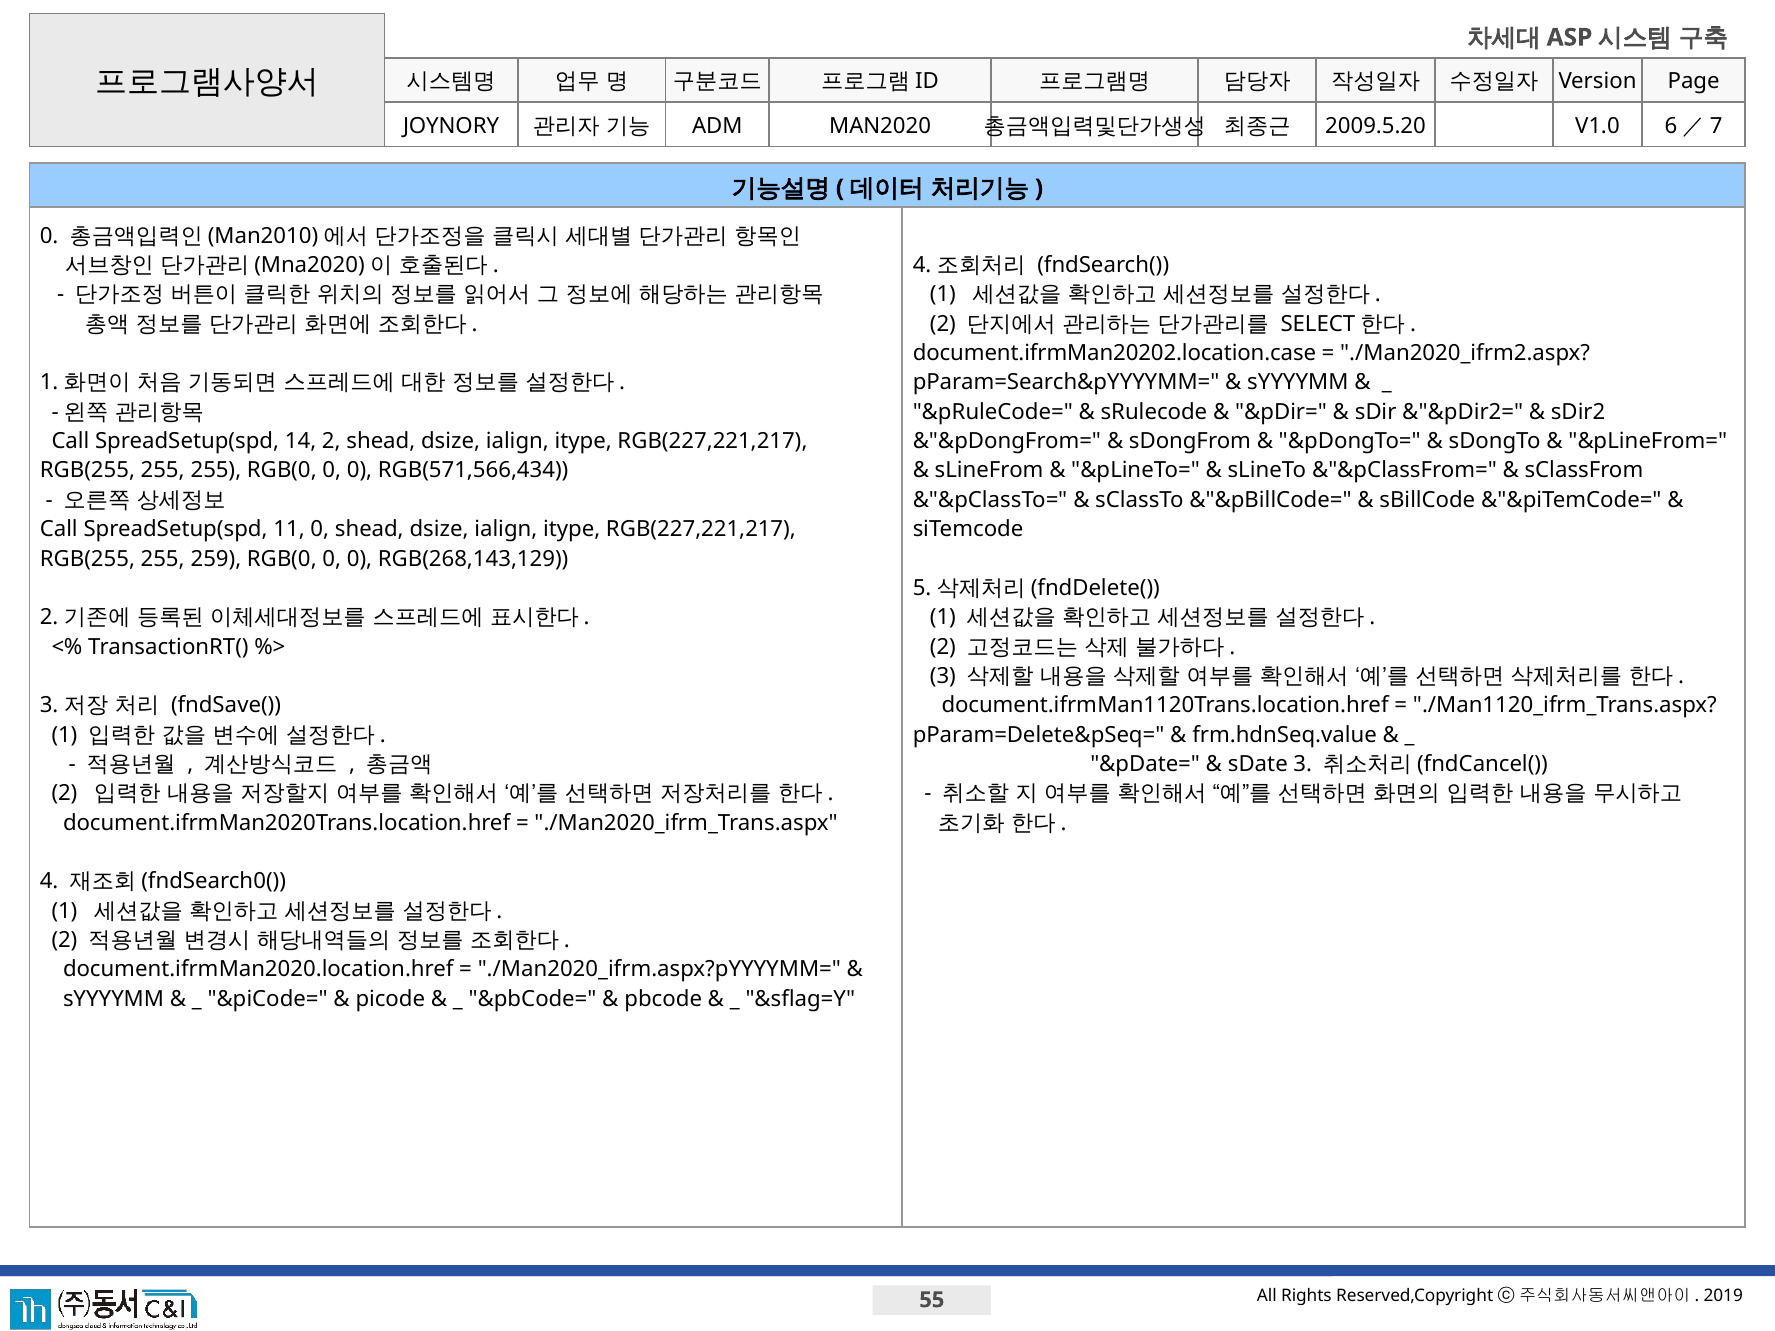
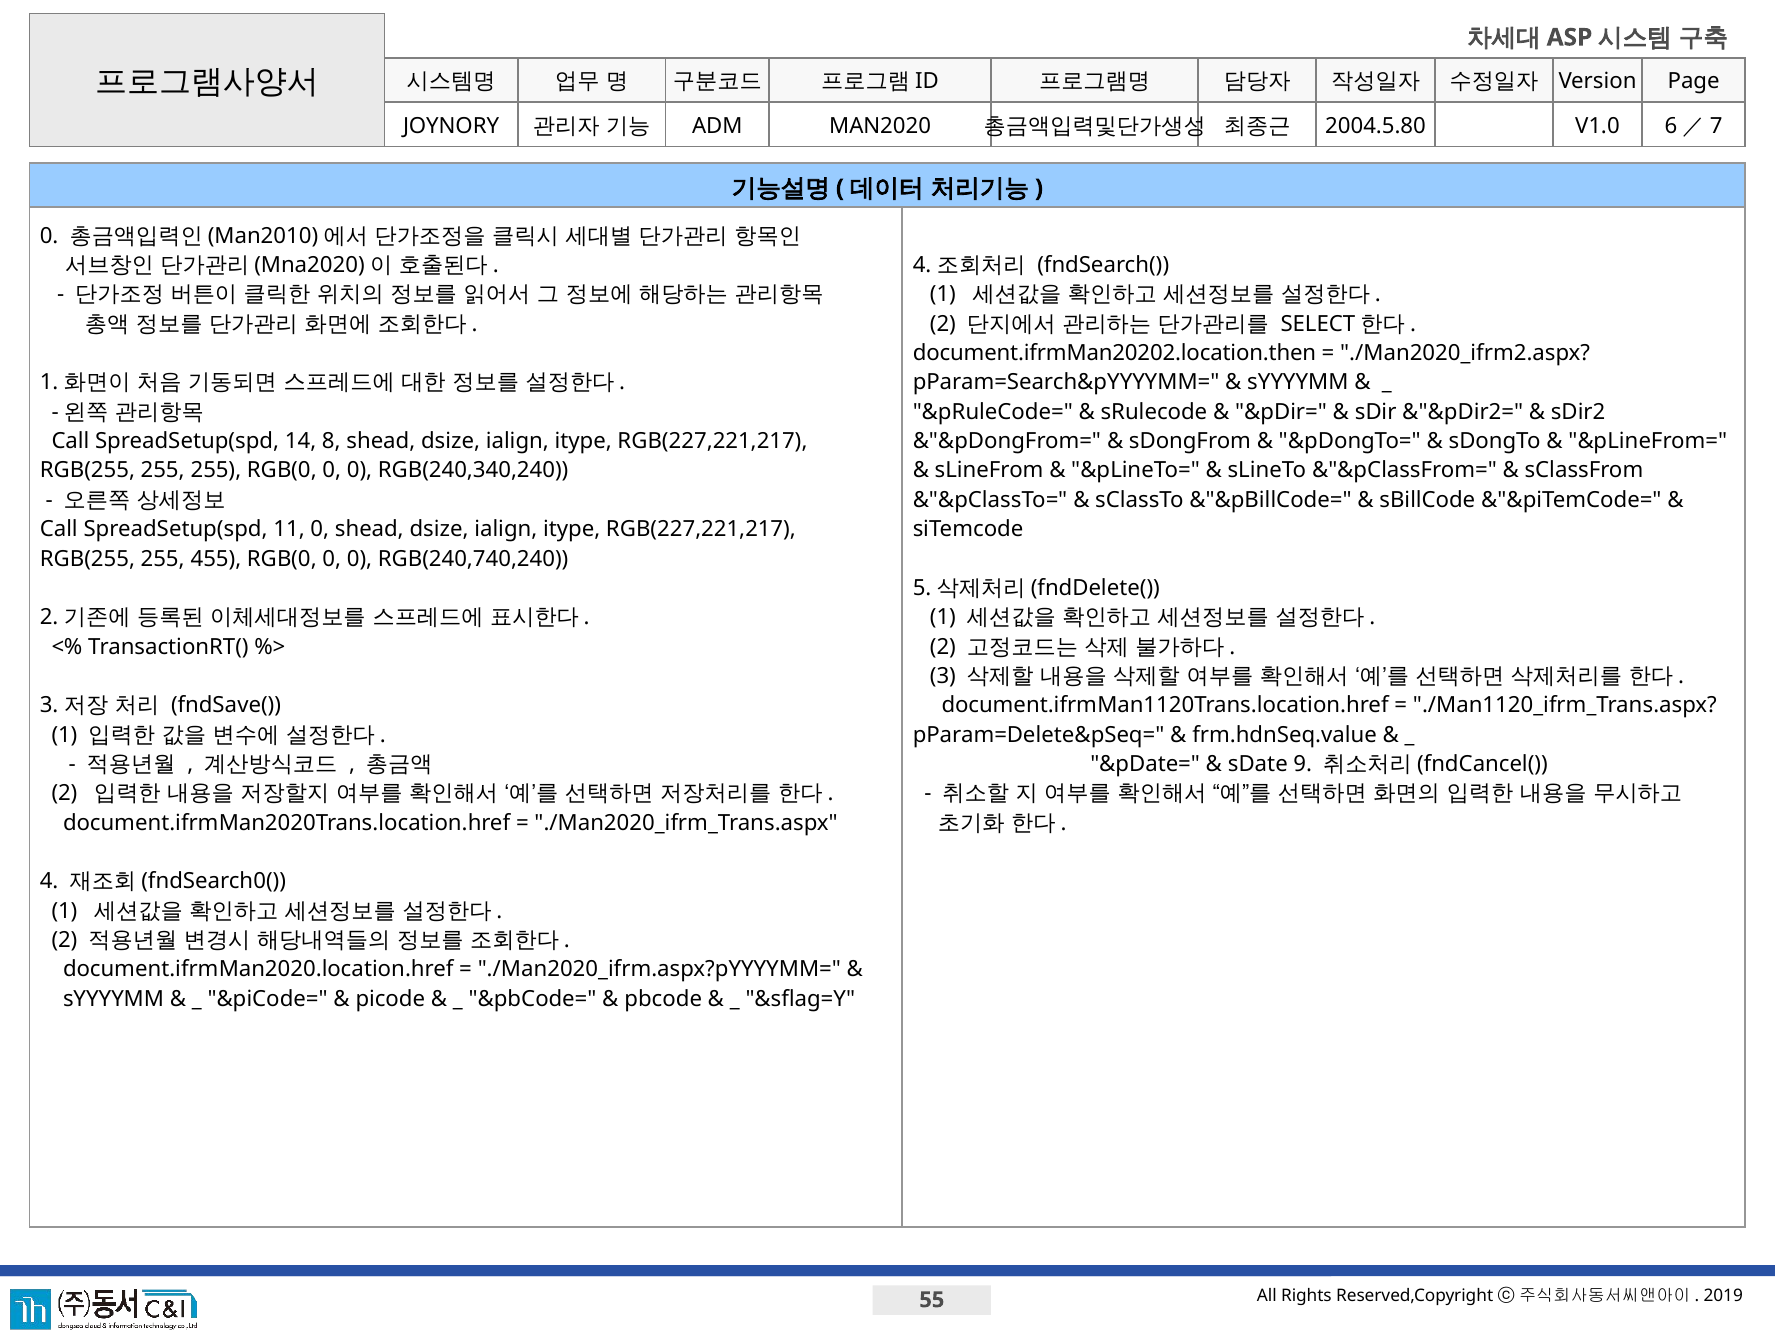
2009.5.20: 2009.5.20 -> 2004.5.80
document.ifrmMan20202.location.case: document.ifrmMan20202.location.case -> document.ifrmMan20202.location.then
14 2: 2 -> 8
RGB(571,566,434: RGB(571,566,434 -> RGB(240,340,240
259: 259 -> 455
RGB(268,143,129: RGB(268,143,129 -> RGB(240,740,240
sDate 3: 3 -> 9
